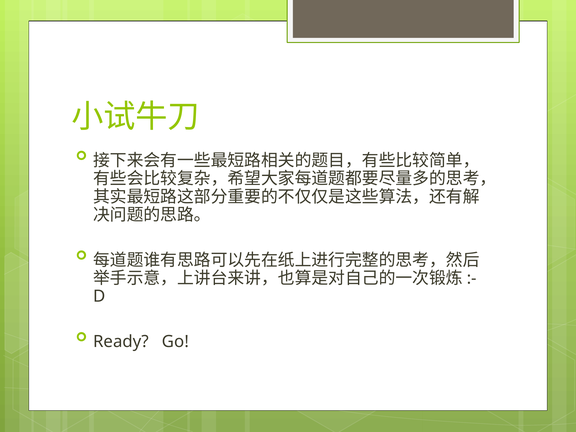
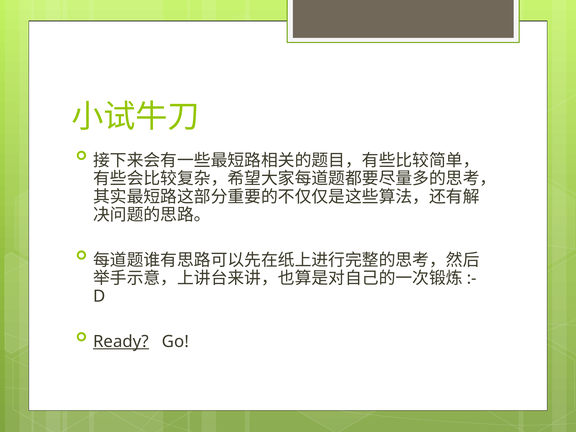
Ready underline: none -> present
